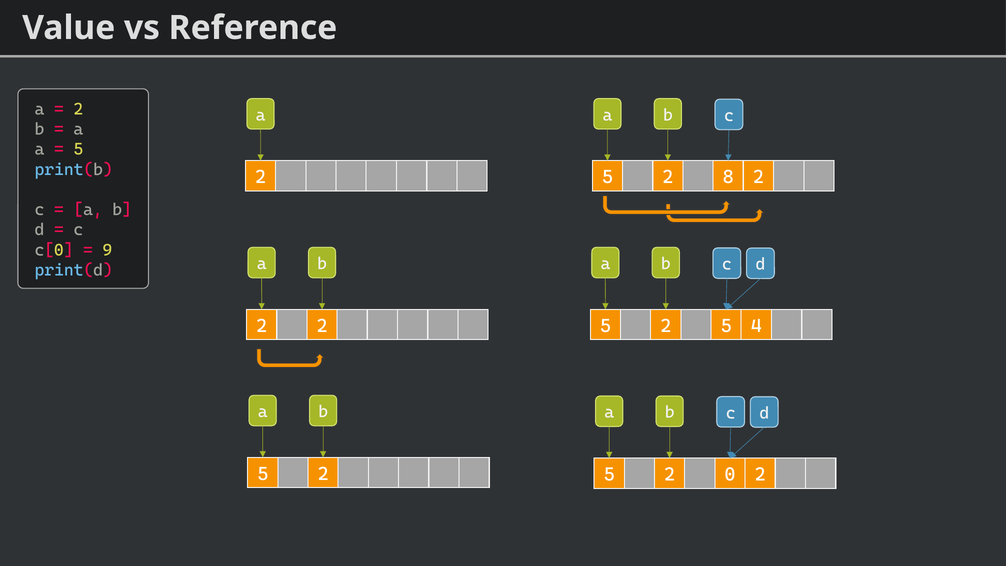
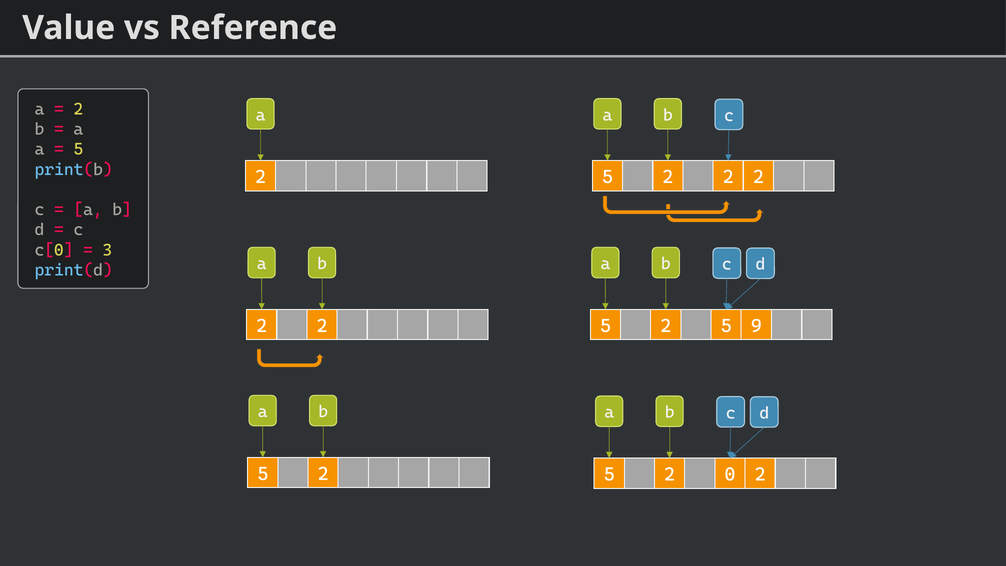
5 2 8: 8 -> 2
9: 9 -> 3
4: 4 -> 9
